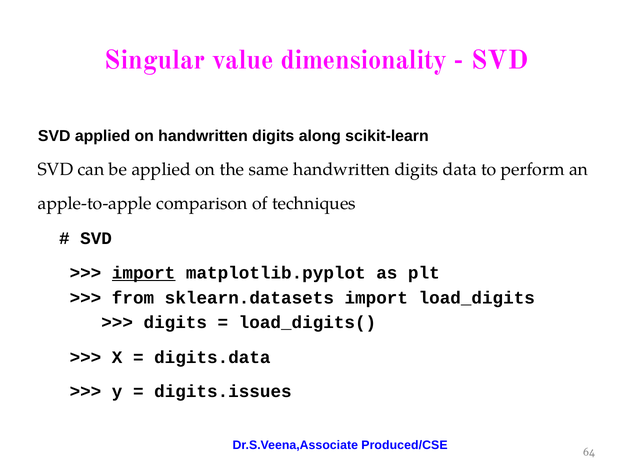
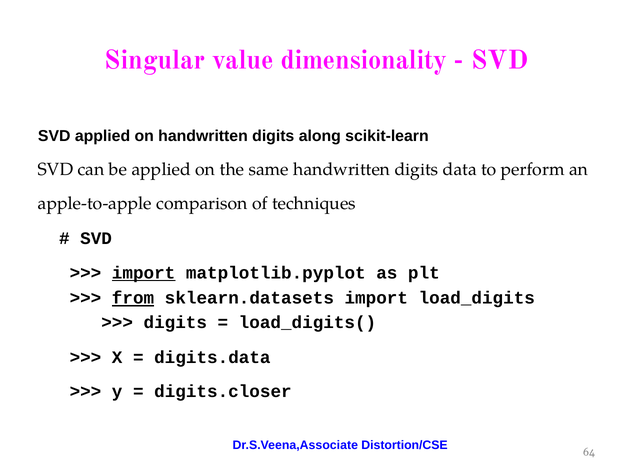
from underline: none -> present
digits.issues: digits.issues -> digits.closer
Produced/CSE: Produced/CSE -> Distortion/CSE
